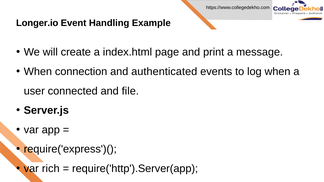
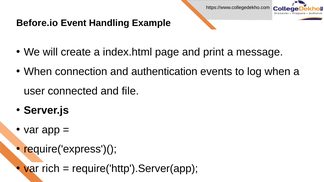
Longer.io: Longer.io -> Before.io
authenticated: authenticated -> authentication
